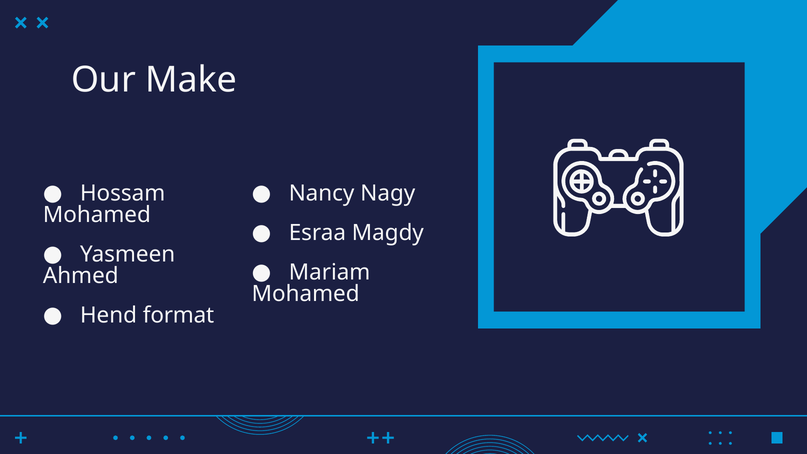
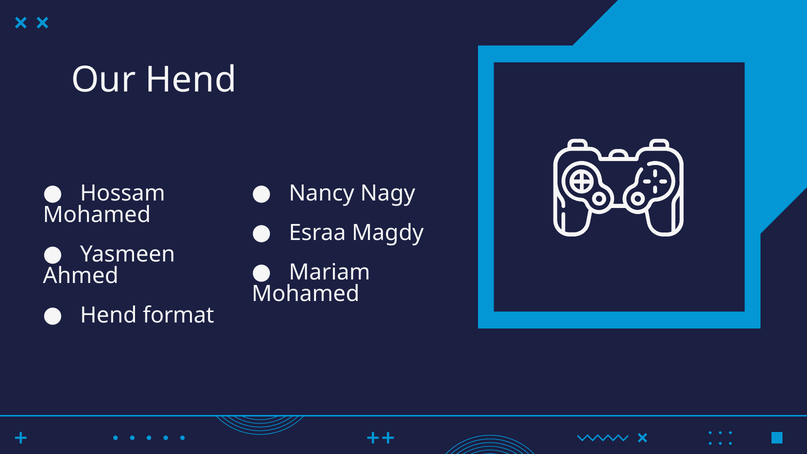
Our Make: Make -> Hend
